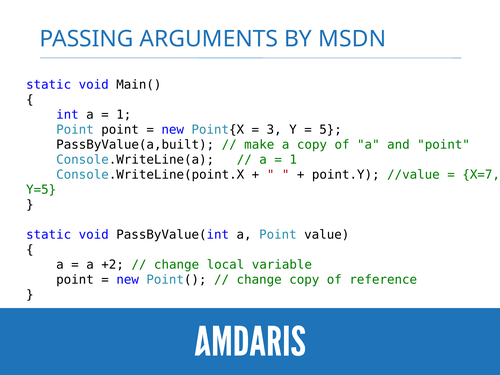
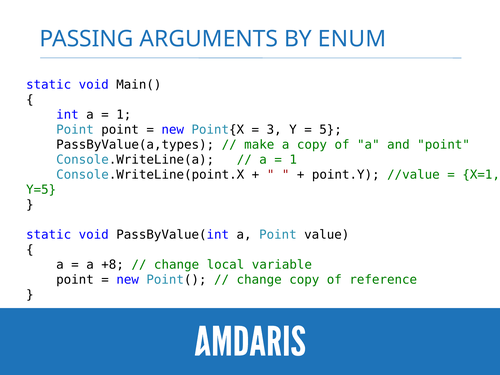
MSDN: MSDN -> ENUM
PassByValue(a,built: PassByValue(a,built -> PassByValue(a,types
X=7: X=7 -> X=1
+2: +2 -> +8
